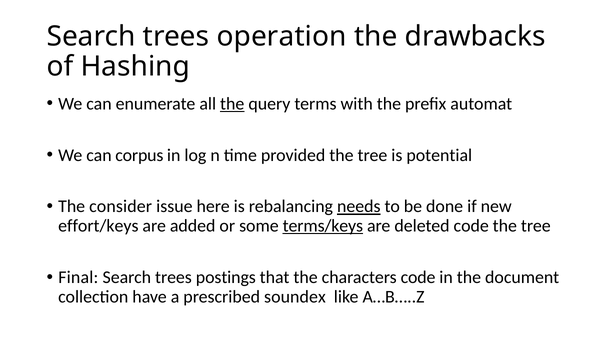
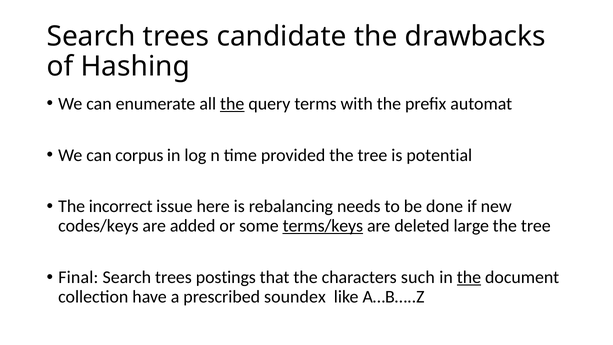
operation: operation -> candidate
consider: consider -> incorrect
needs underline: present -> none
effort/keys: effort/keys -> codes/keys
deleted code: code -> large
characters code: code -> such
the at (469, 277) underline: none -> present
